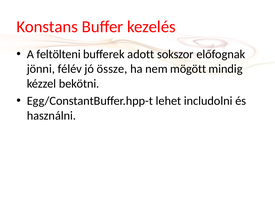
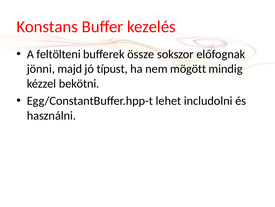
adott: adott -> össze
félév: félév -> majd
össze: össze -> típust
